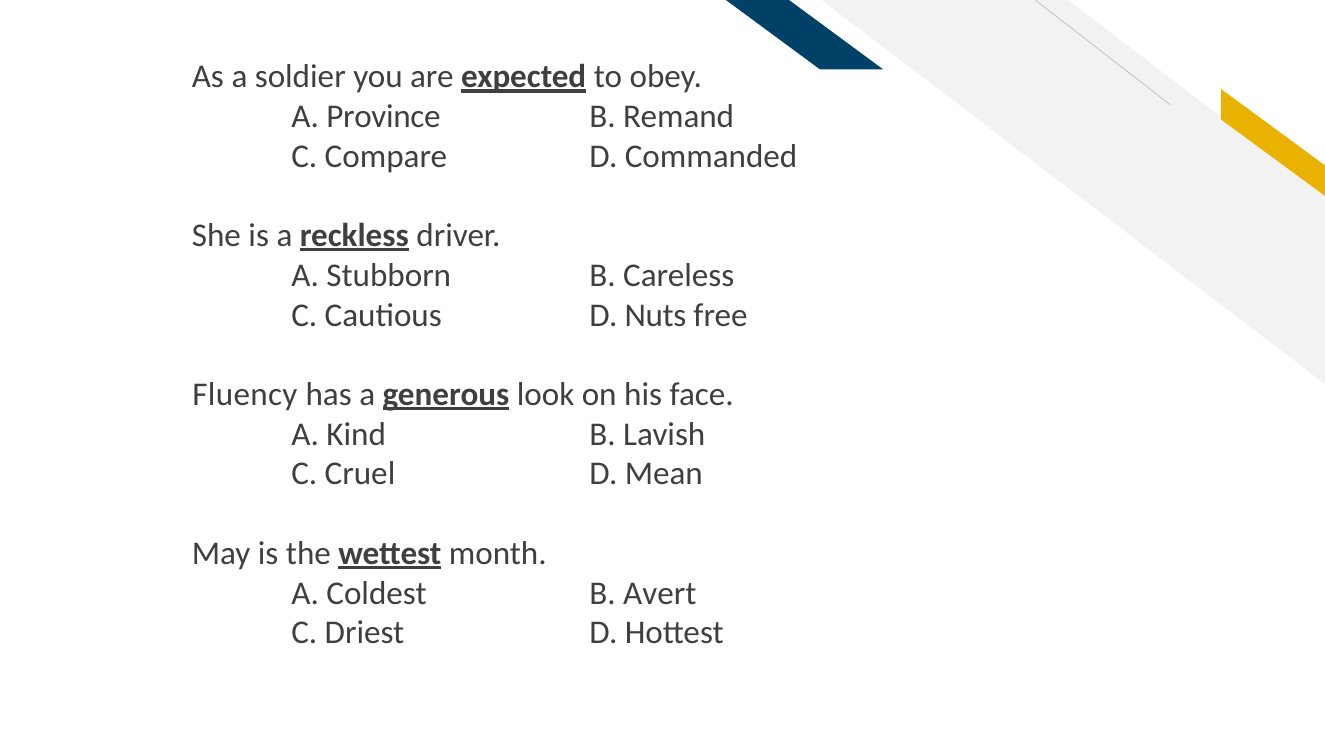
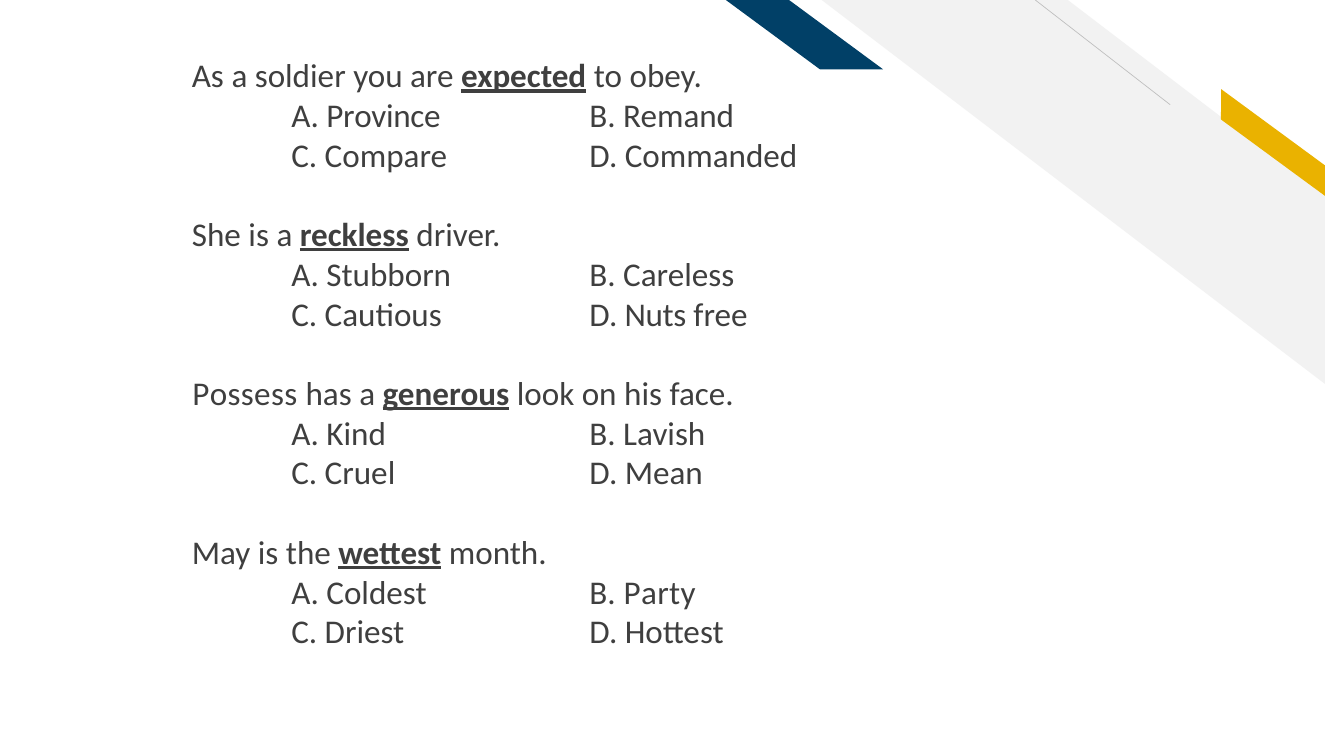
Fluency: Fluency -> Possess
Avert: Avert -> Party
